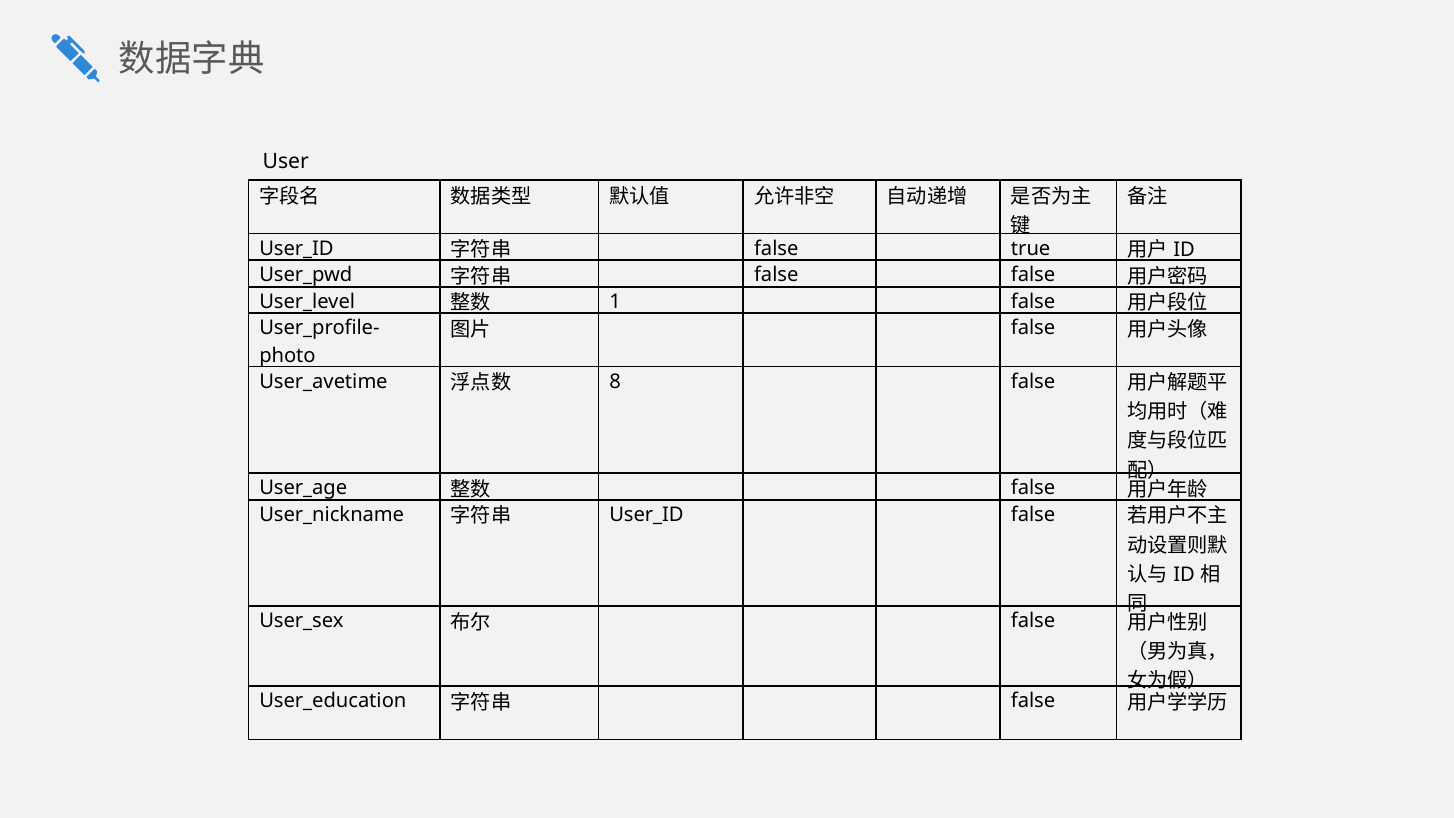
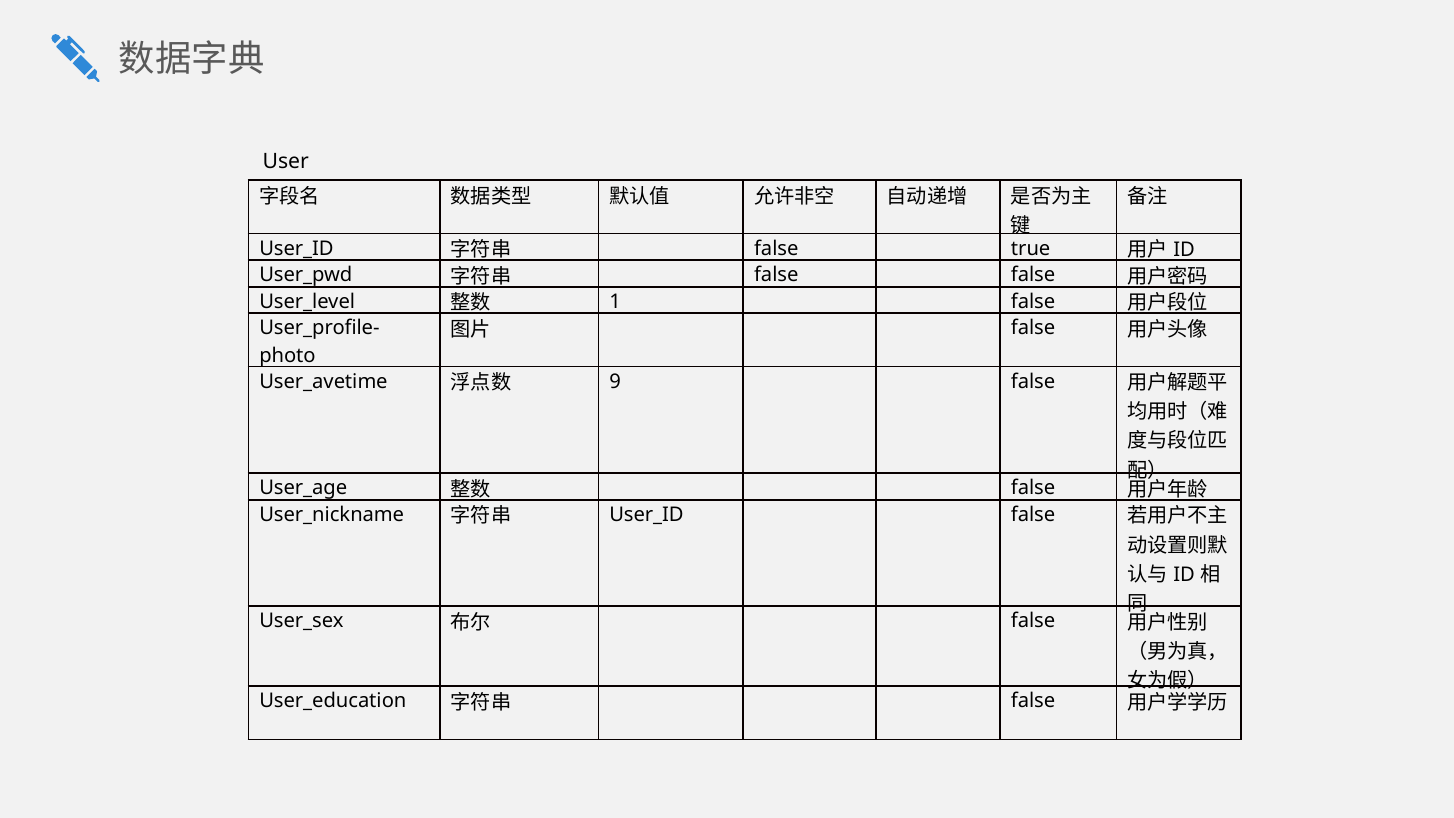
8: 8 -> 9
